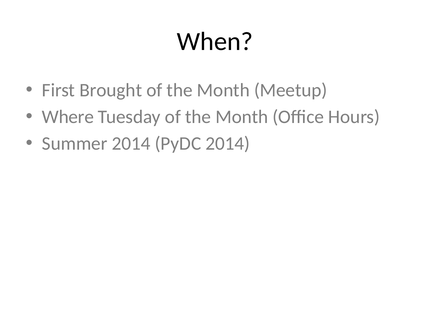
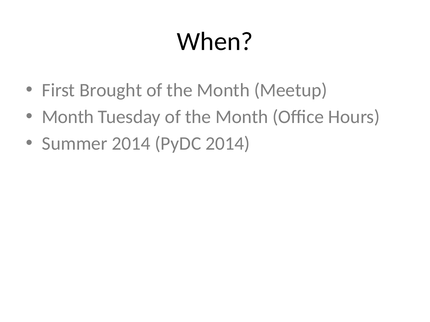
Where at (68, 117): Where -> Month
